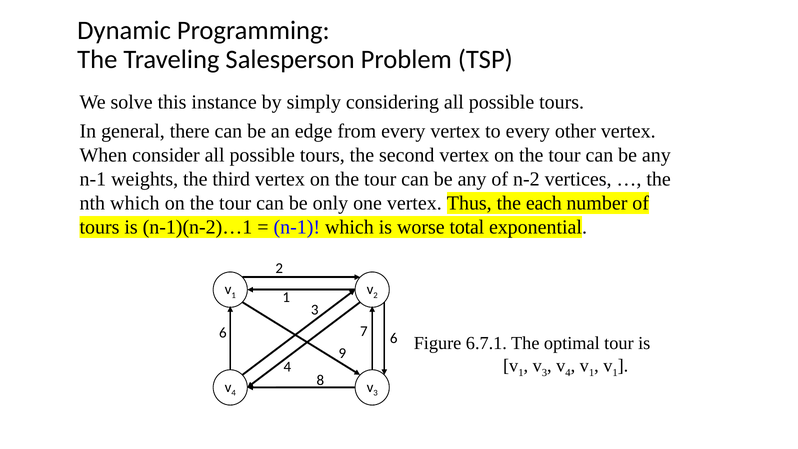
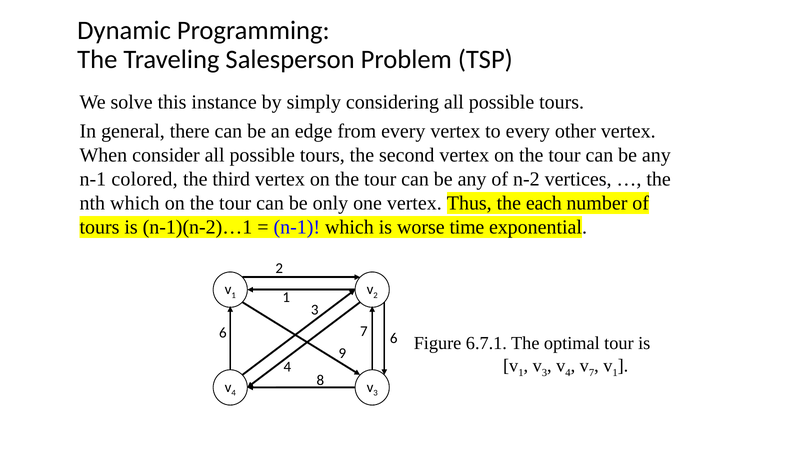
weights: weights -> colored
total: total -> time
1 at (592, 373): 1 -> 7
